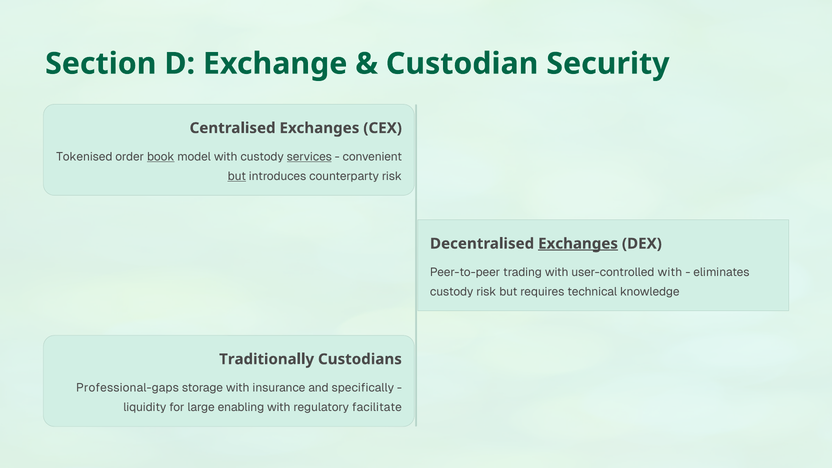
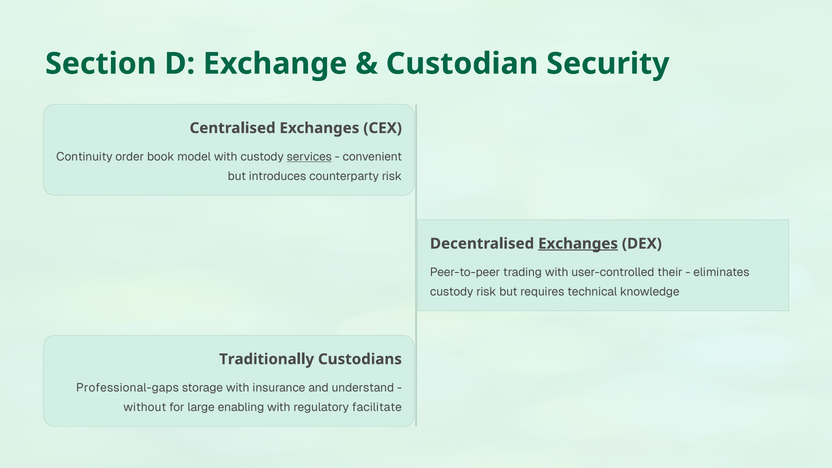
Tokenised: Tokenised -> Continuity
book underline: present -> none
but at (237, 176) underline: present -> none
user-controlled with: with -> their
specifically: specifically -> understand
liquidity: liquidity -> without
